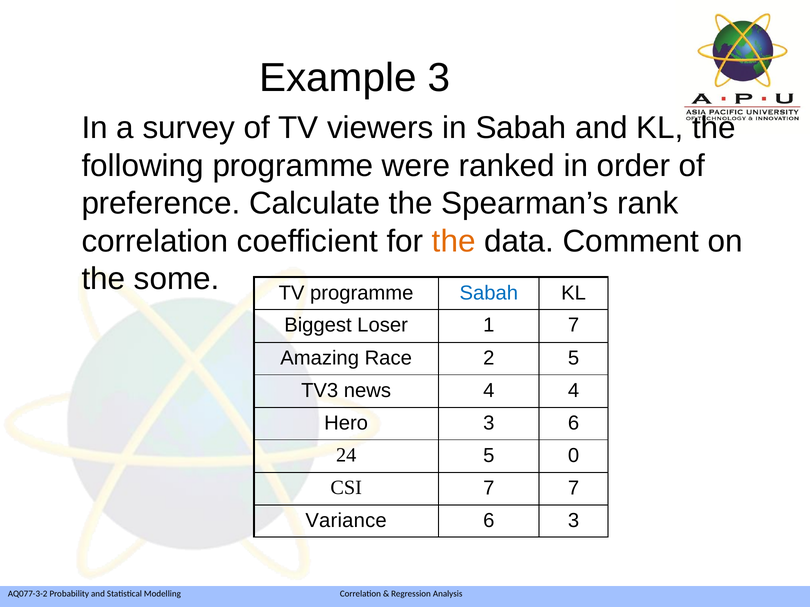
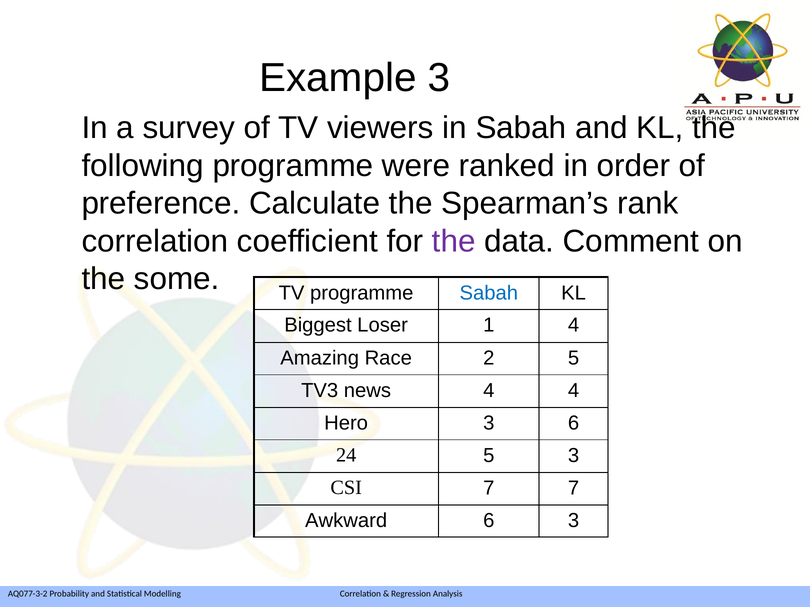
the at (454, 241) colour: orange -> purple
1 7: 7 -> 4
5 0: 0 -> 3
Variance: Variance -> Awkward
